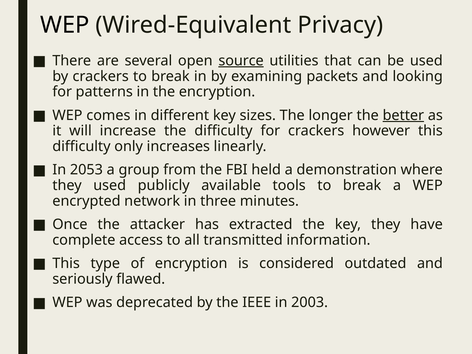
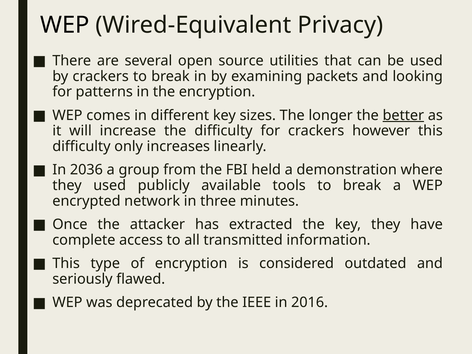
source underline: present -> none
2053: 2053 -> 2036
2003: 2003 -> 2016
